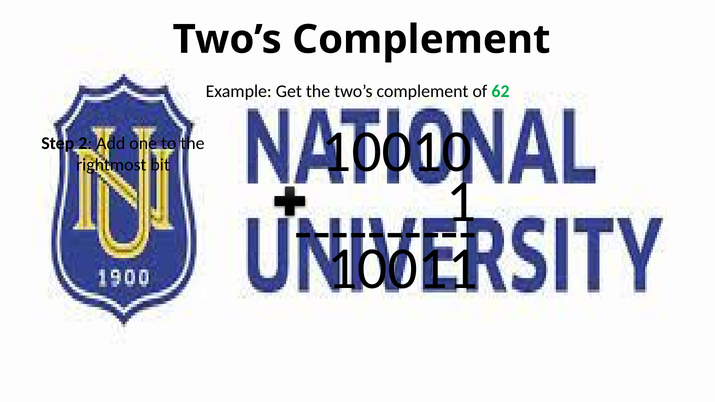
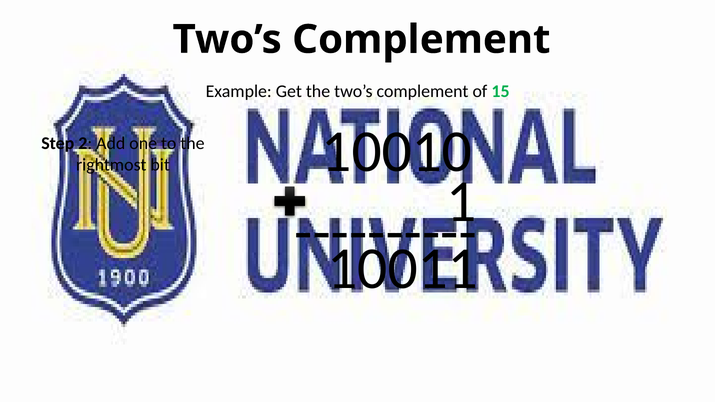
62: 62 -> 15
